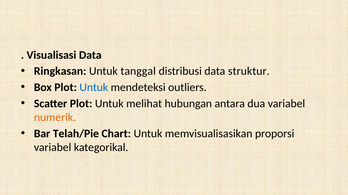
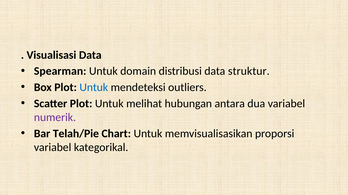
Ringkasan: Ringkasan -> Spearman
tanggal: tanggal -> domain
numerik colour: orange -> purple
